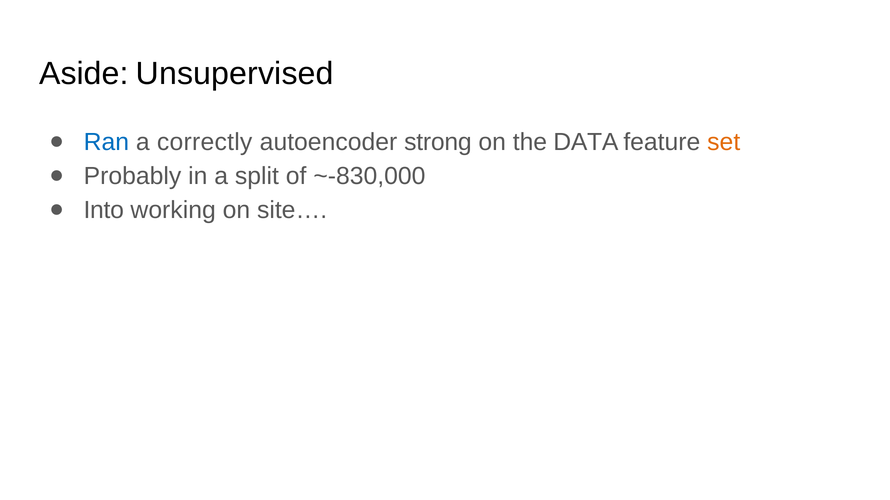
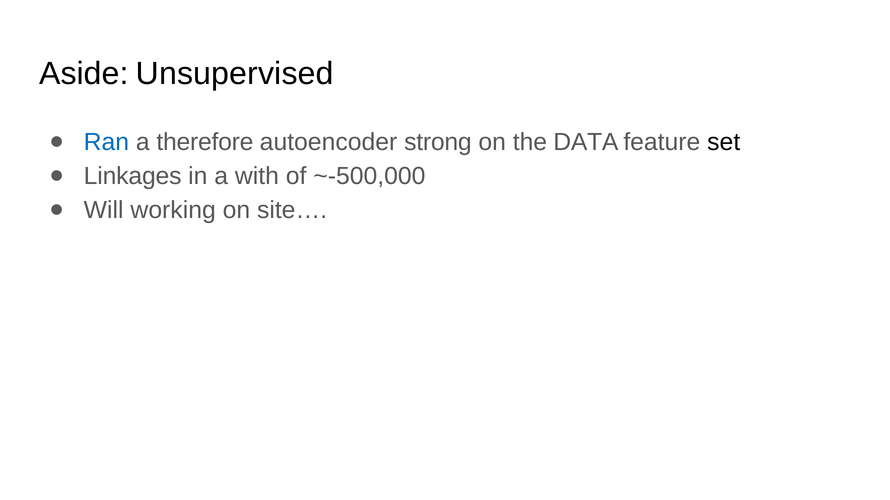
correctly: correctly -> therefore
set colour: orange -> black
Probably: Probably -> Linkages
split: split -> with
~-830,000: ~-830,000 -> ~-500,000
Into: Into -> Will
